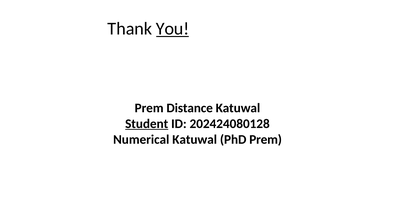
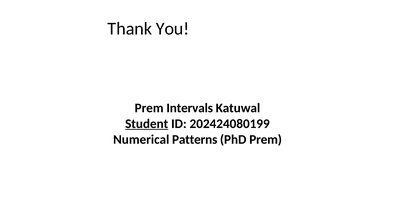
You underline: present -> none
Distance: Distance -> Intervals
202424080128: 202424080128 -> 202424080199
Numerical Katuwal: Katuwal -> Patterns
